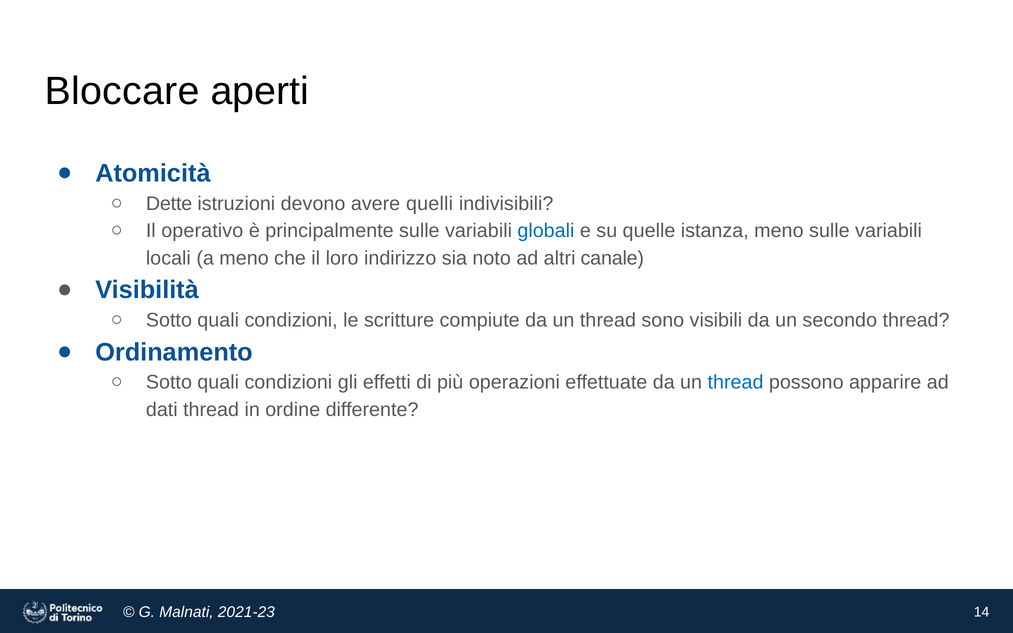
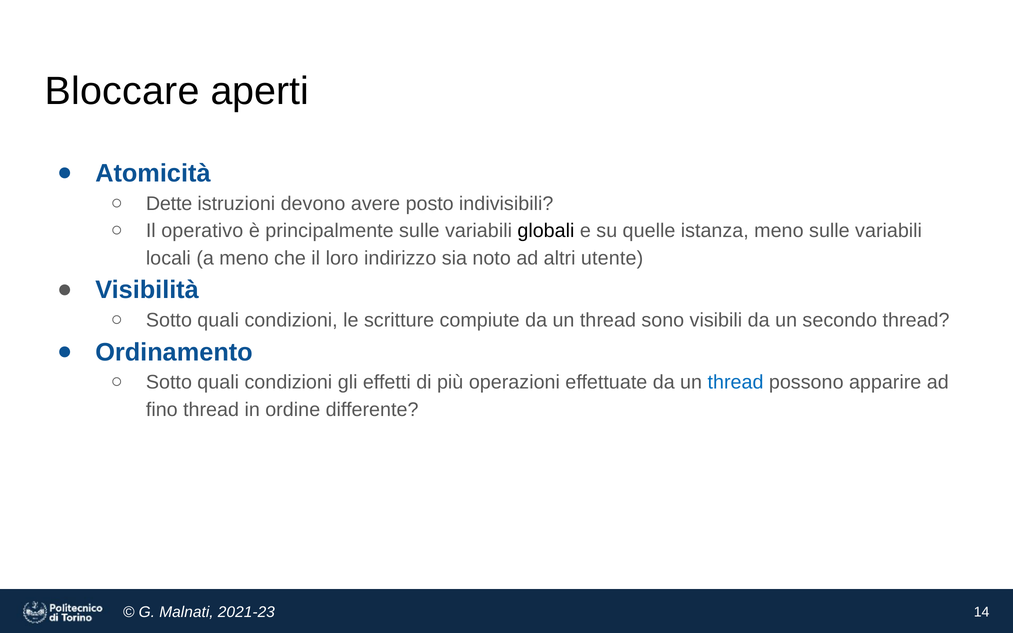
quelli: quelli -> posto
globali colour: blue -> black
canale: canale -> utente
dati: dati -> fino
